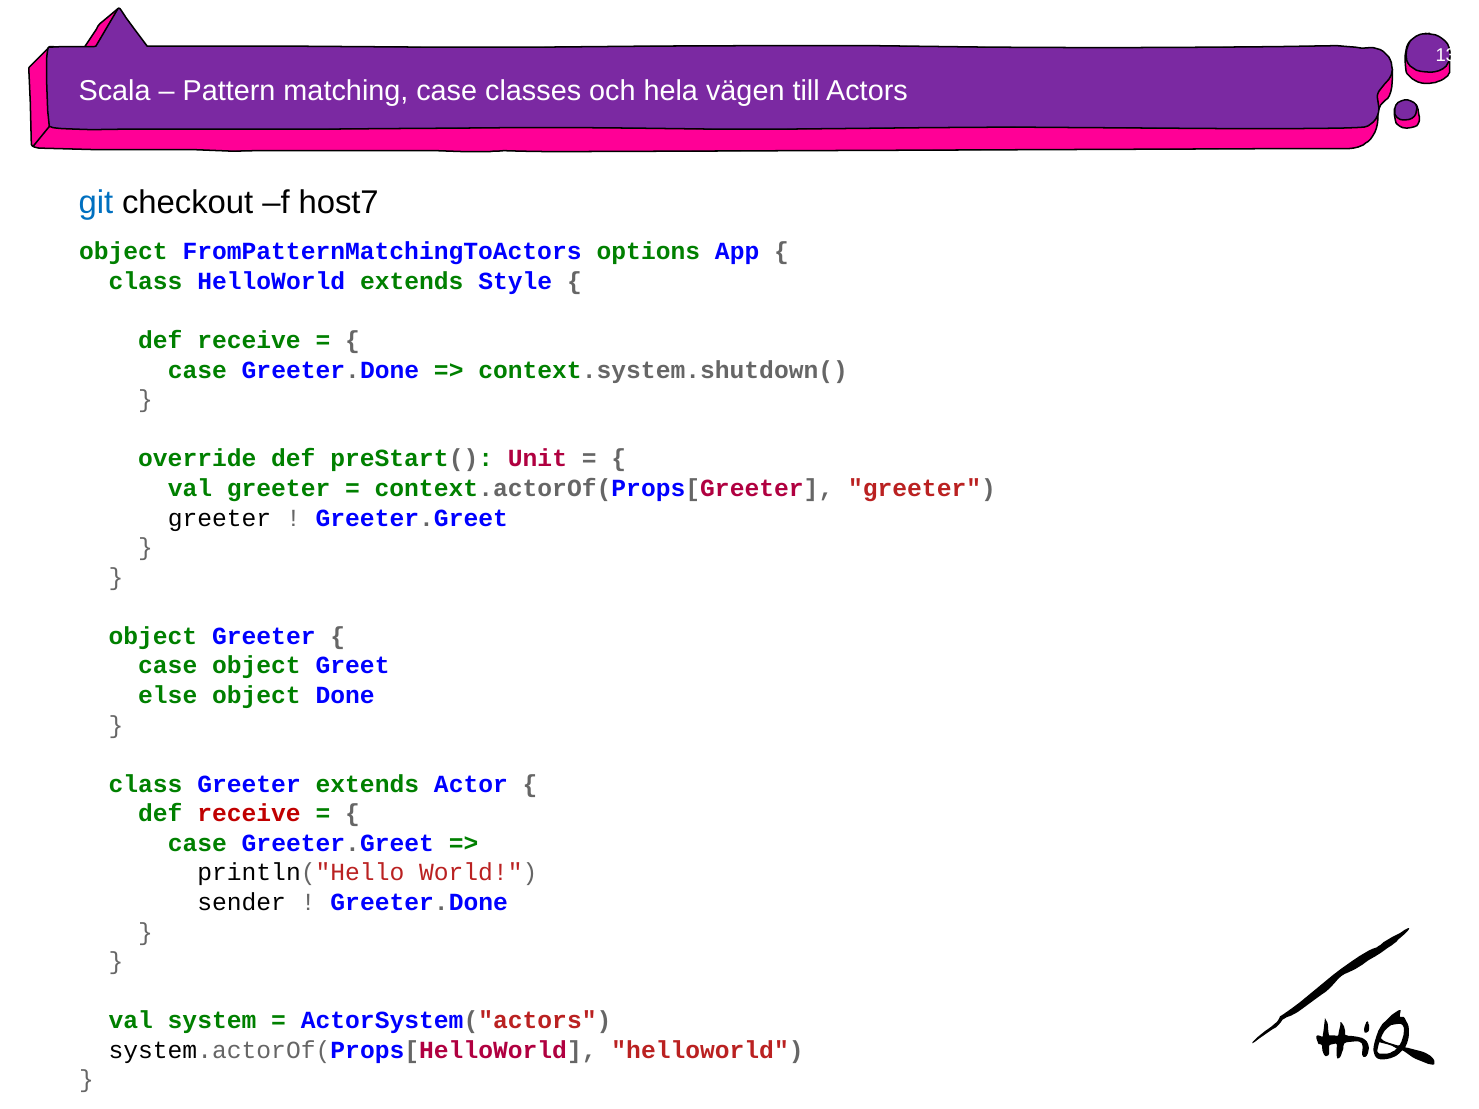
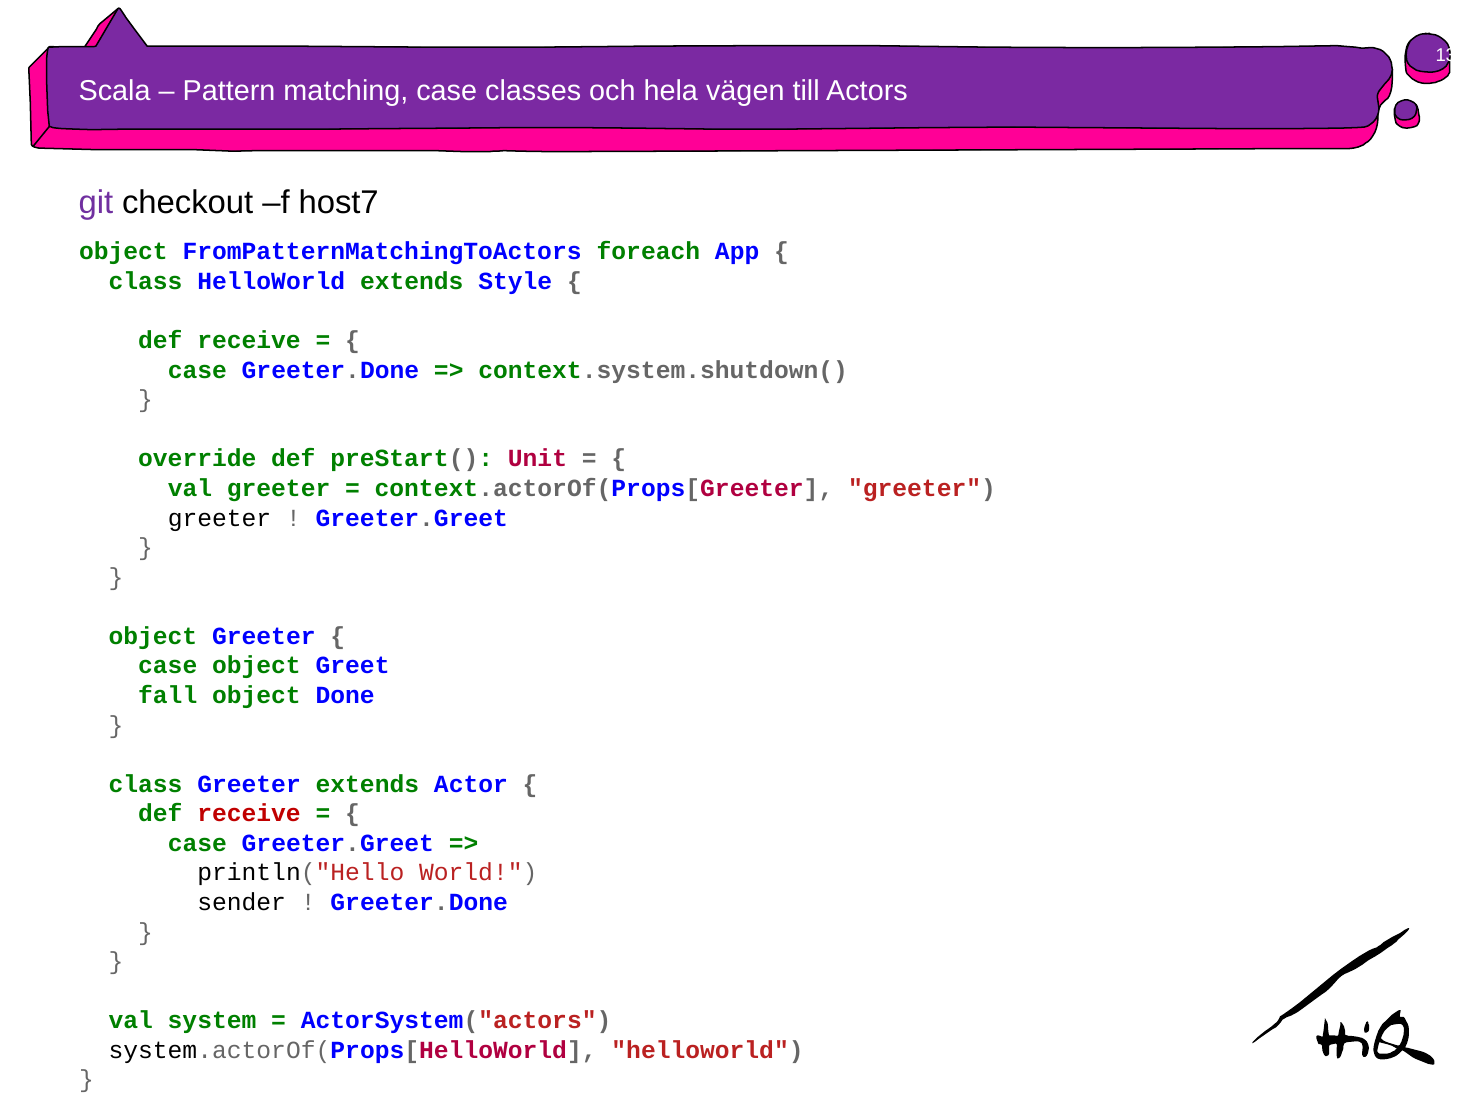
git colour: blue -> purple
options: options -> foreach
else: else -> fall
